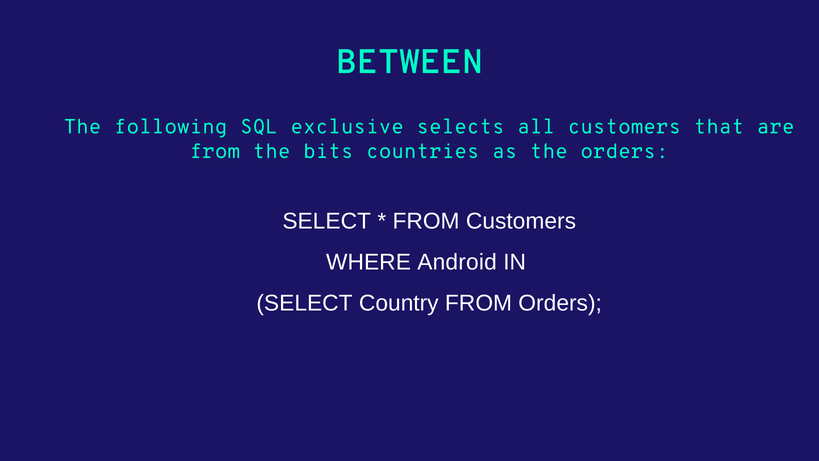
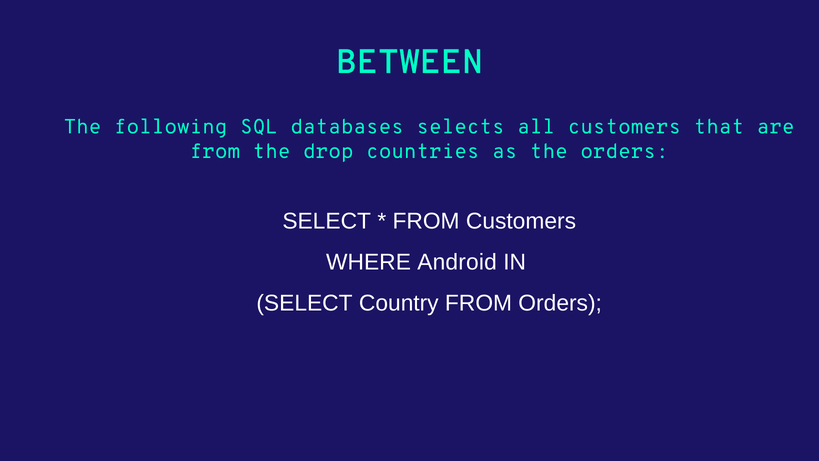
exclusive: exclusive -> databases
bits: bits -> drop
